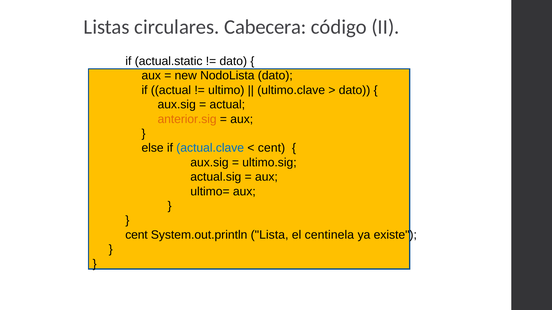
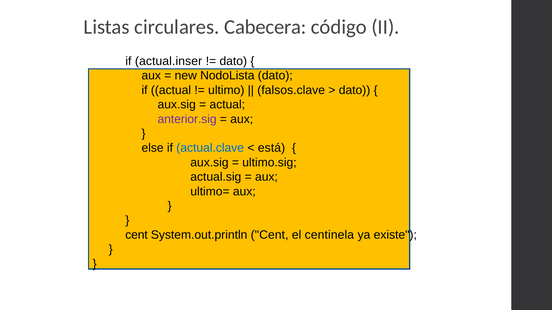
actual.static: actual.static -> actual.inser
ultimo.clave: ultimo.clave -> falsos.clave
anterior.sig colour: orange -> purple
cent at (272, 148): cent -> está
System.out.println Lista: Lista -> Cent
